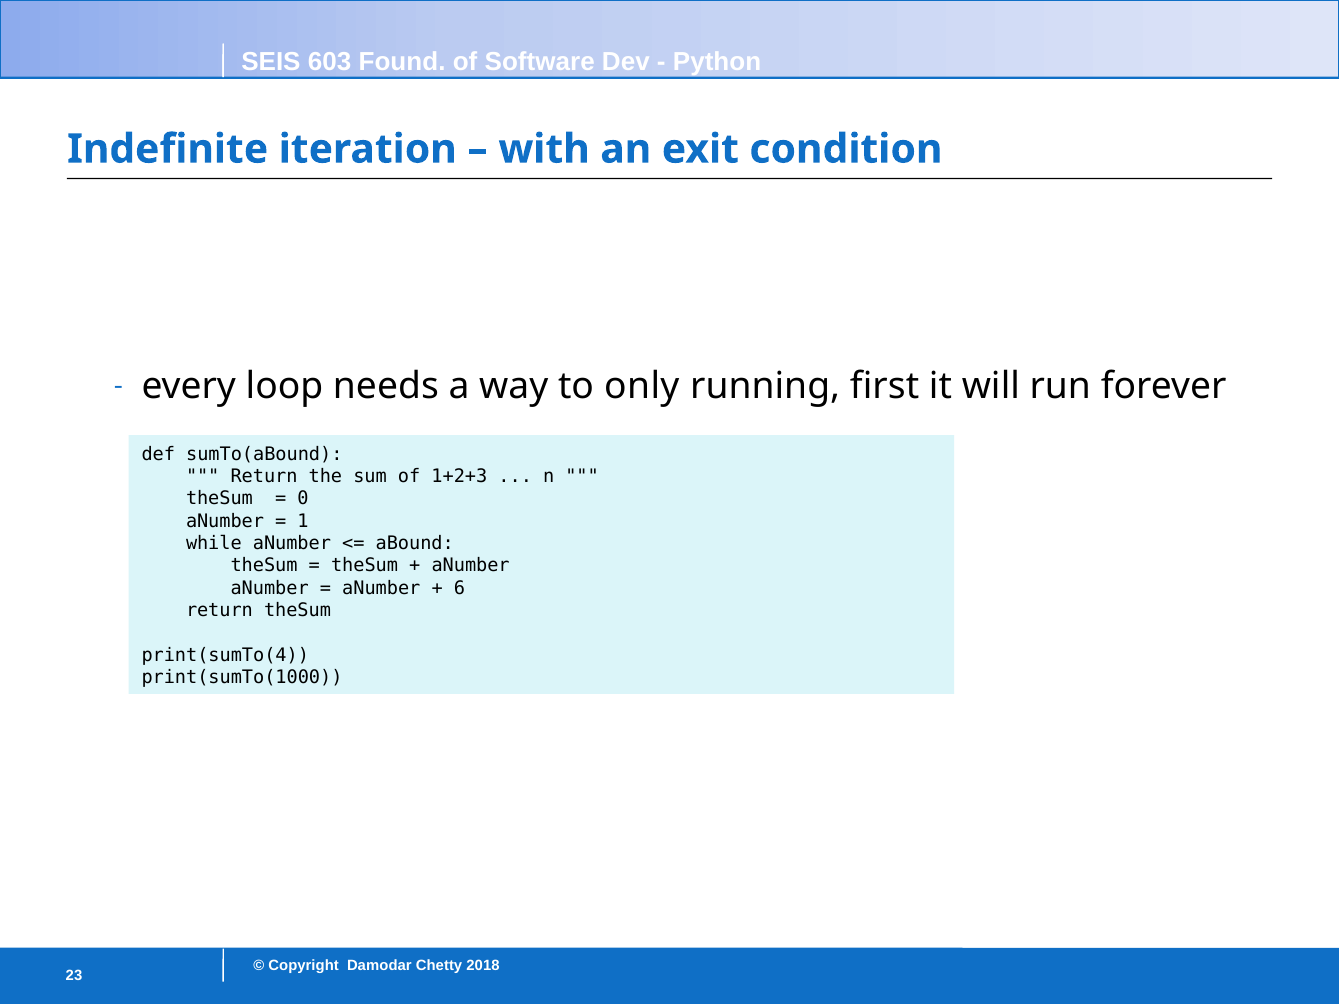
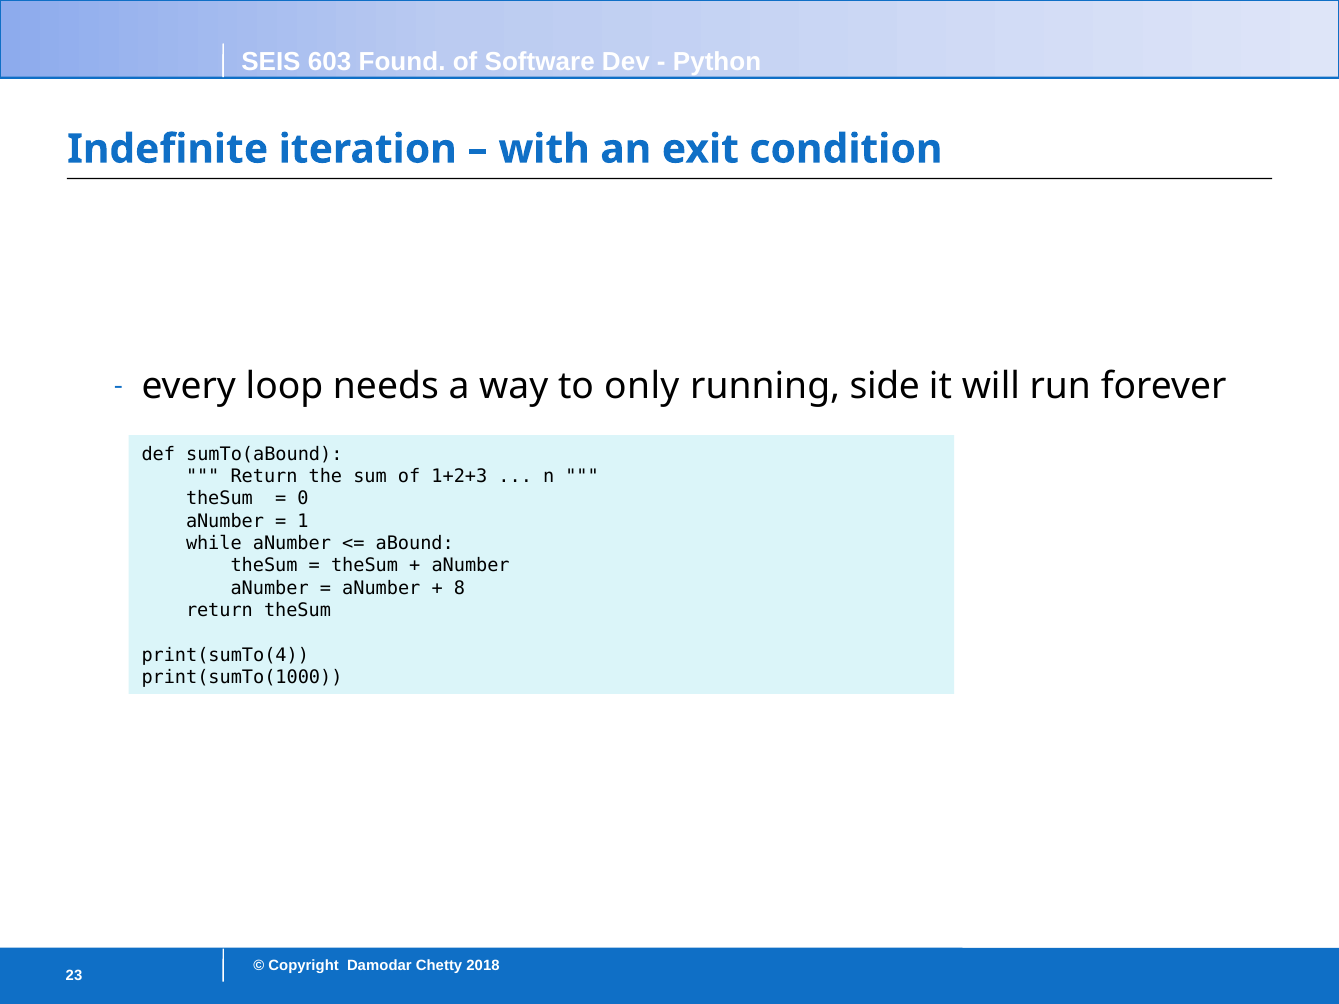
first: first -> side
6: 6 -> 8
